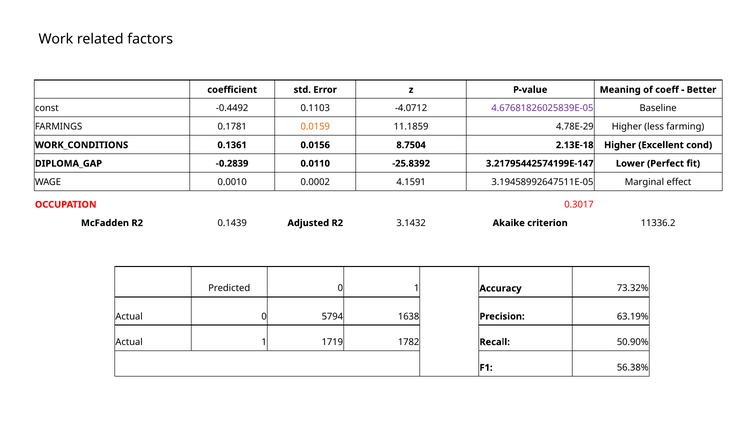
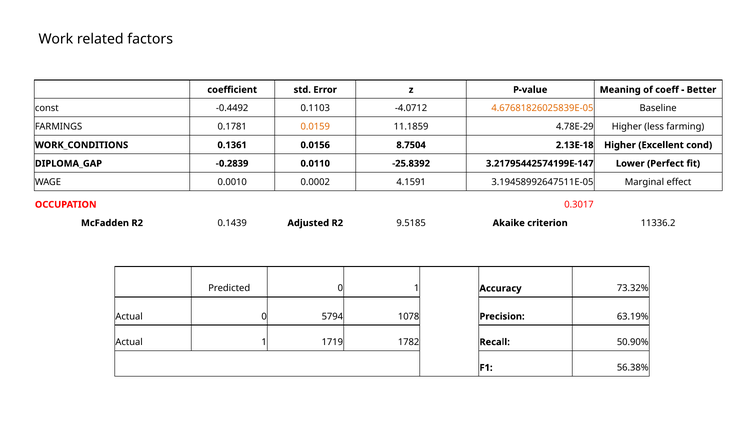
4.67681826025839E-05 colour: purple -> orange
3.1432: 3.1432 -> 9.5185
1638: 1638 -> 1078
